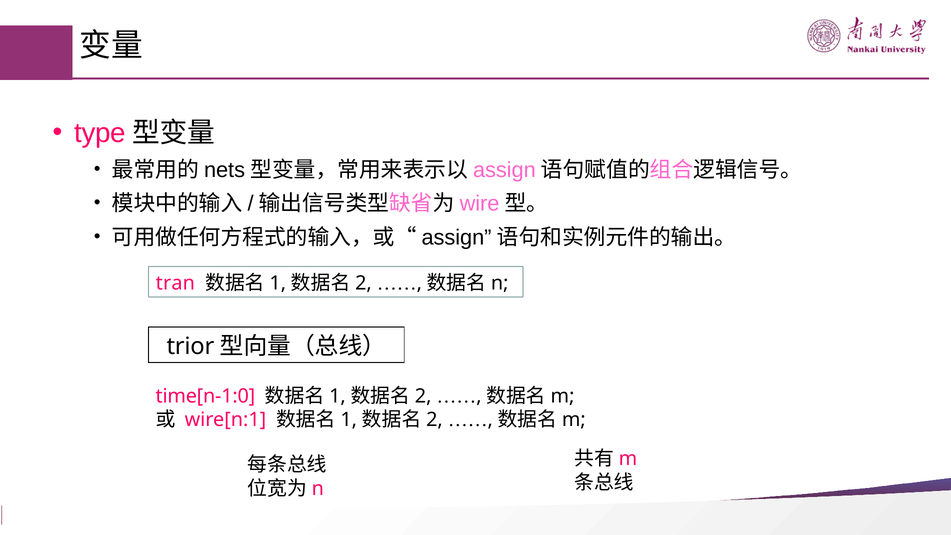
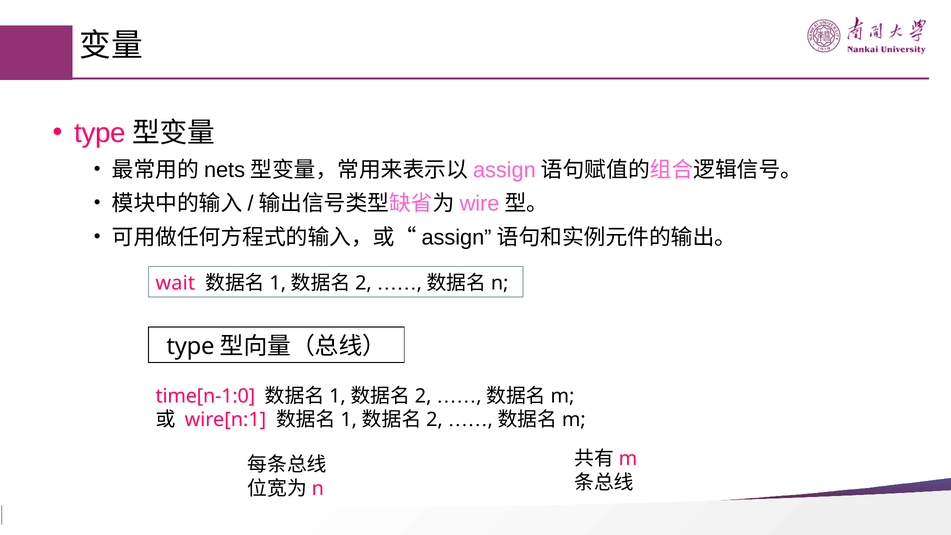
tran: tran -> wait
trior at (190, 346): trior -> type
